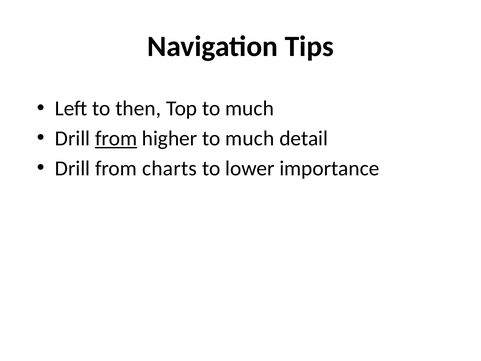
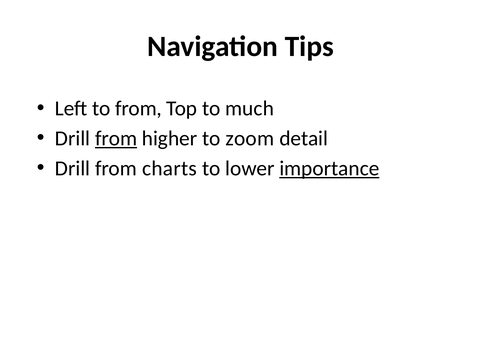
to then: then -> from
higher to much: much -> zoom
importance underline: none -> present
